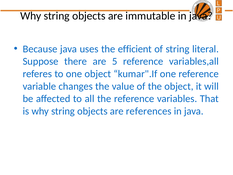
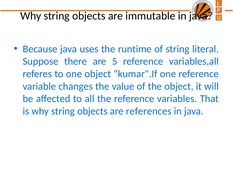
efficient: efficient -> runtime
